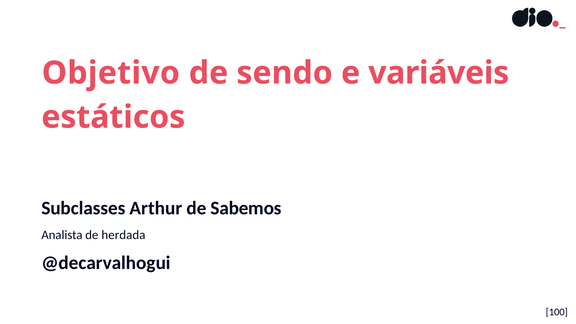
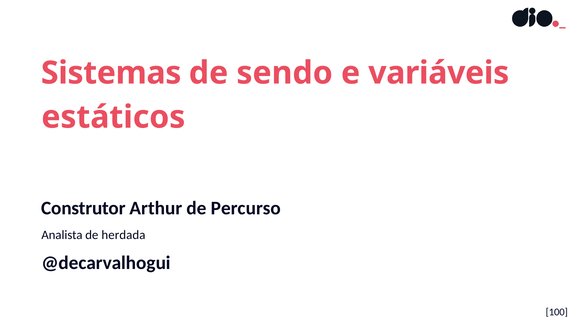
Objetivo: Objetivo -> Sistemas
Subclasses: Subclasses -> Construtor
Sabemos: Sabemos -> Percurso
